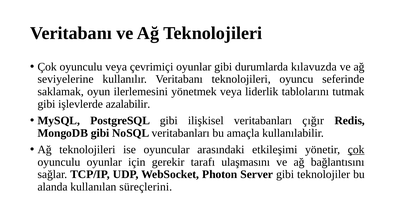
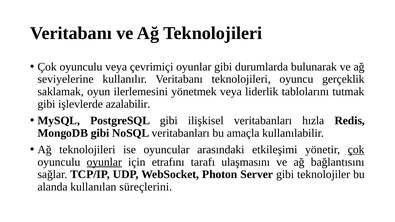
kılavuzda: kılavuzda -> bulunarak
seferinde: seferinde -> gerçeklik
çığır: çığır -> hızla
oyunlar at (104, 162) underline: none -> present
gerekir: gerekir -> etrafını
